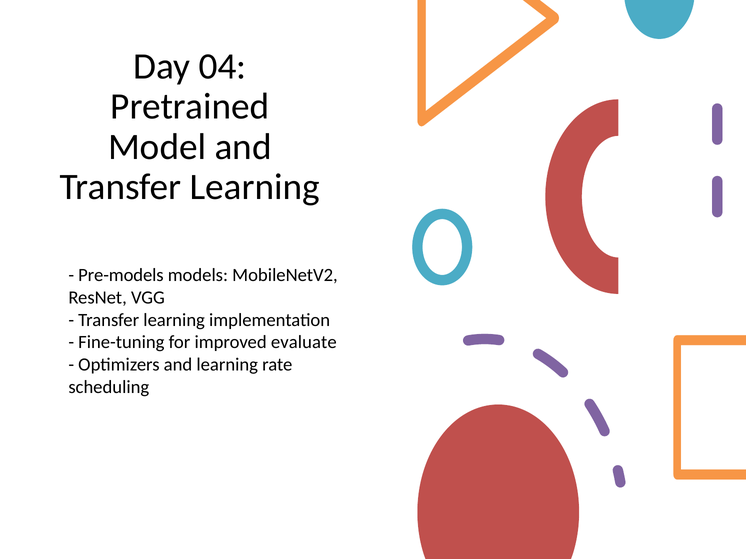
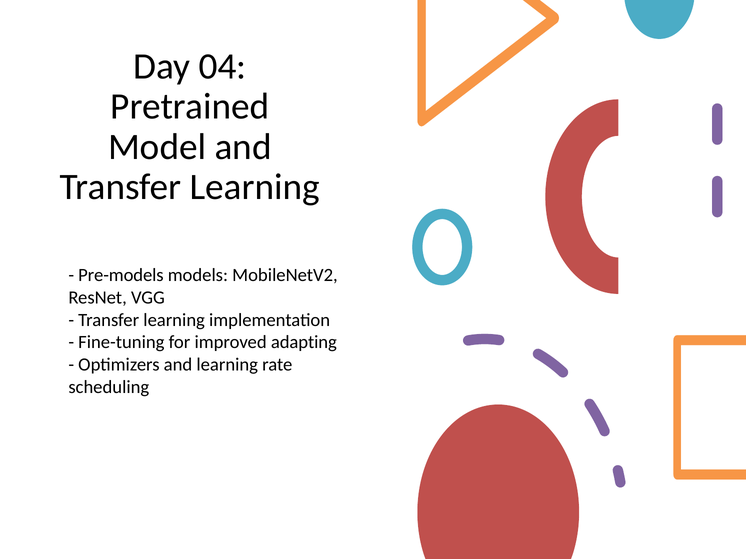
evaluate: evaluate -> adapting
